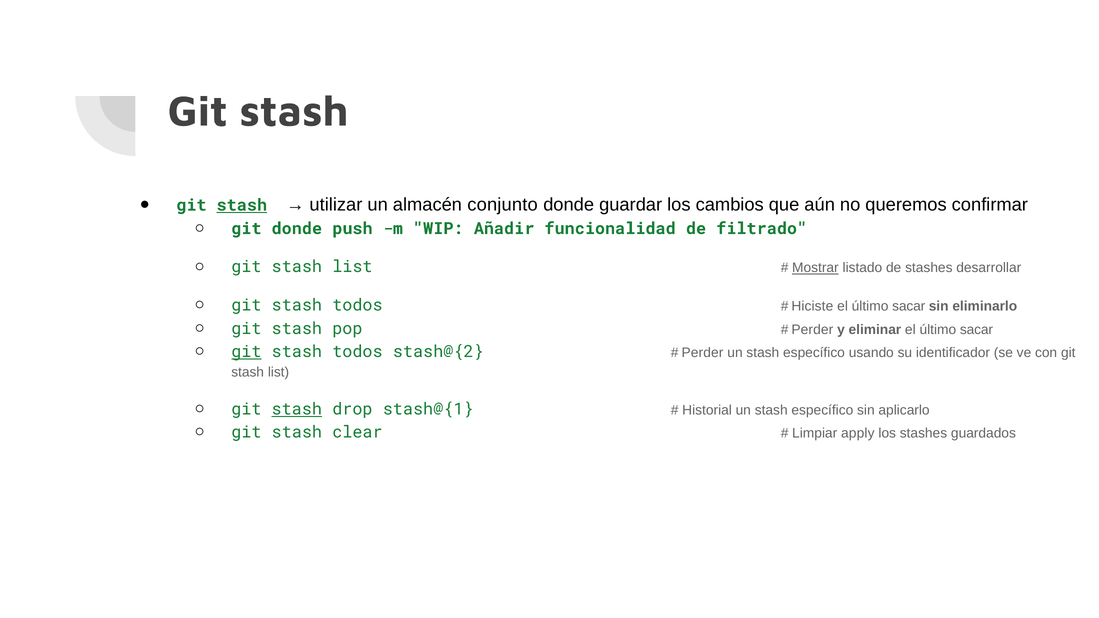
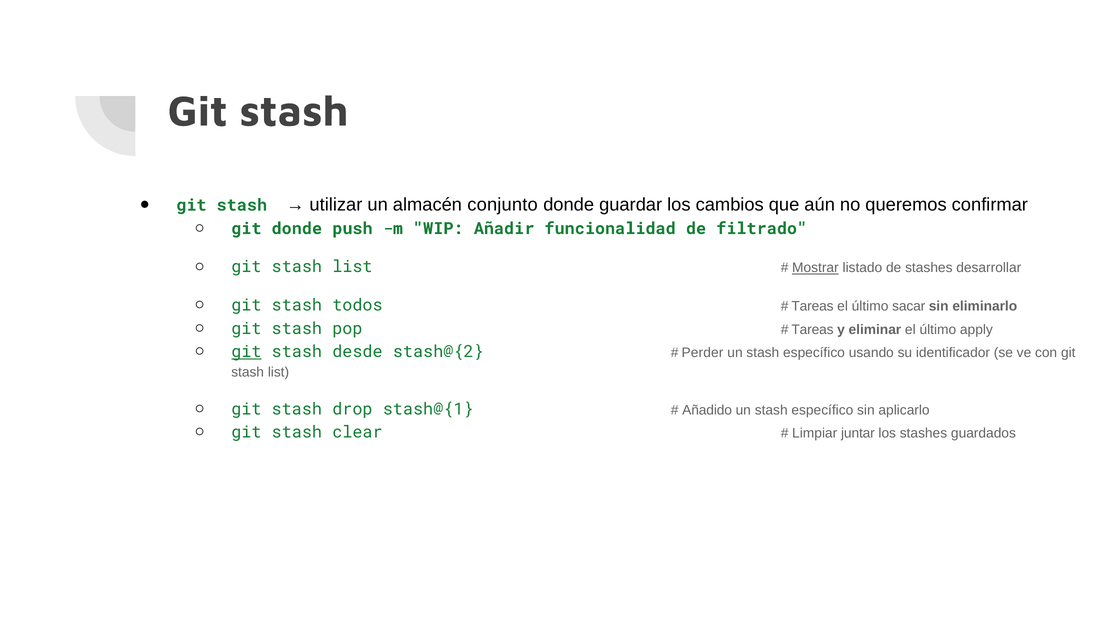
stash at (242, 205) underline: present -> none
Hiciste at (812, 306): Hiciste -> Tareas
Perder at (812, 330): Perder -> Tareas
eliminar el último sacar: sacar -> apply
todos at (357, 352): todos -> desde
stash at (297, 409) underline: present -> none
Historial: Historial -> Añadido
apply: apply -> juntar
